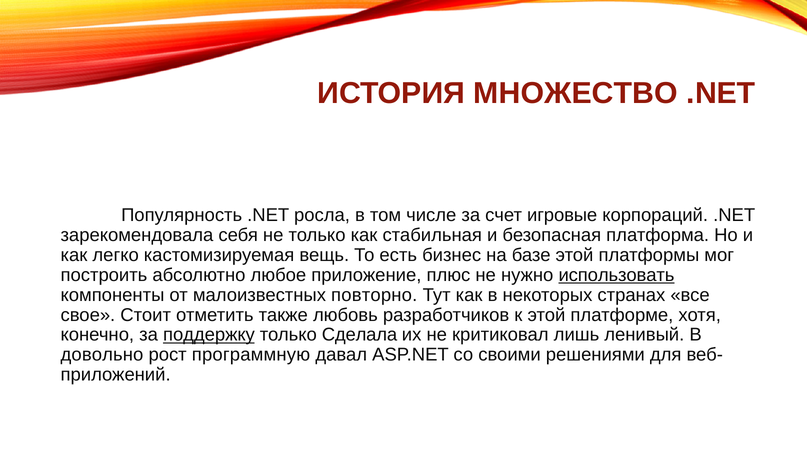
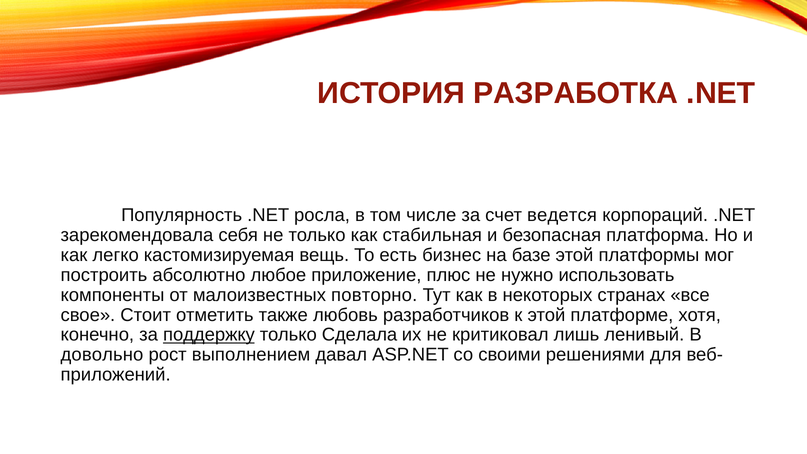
МНОЖЕСТВО: МНОЖЕСТВО -> РАЗРАБОТКА
игровые: игровые -> ведется
использовать underline: present -> none
программную: программную -> выполнением
